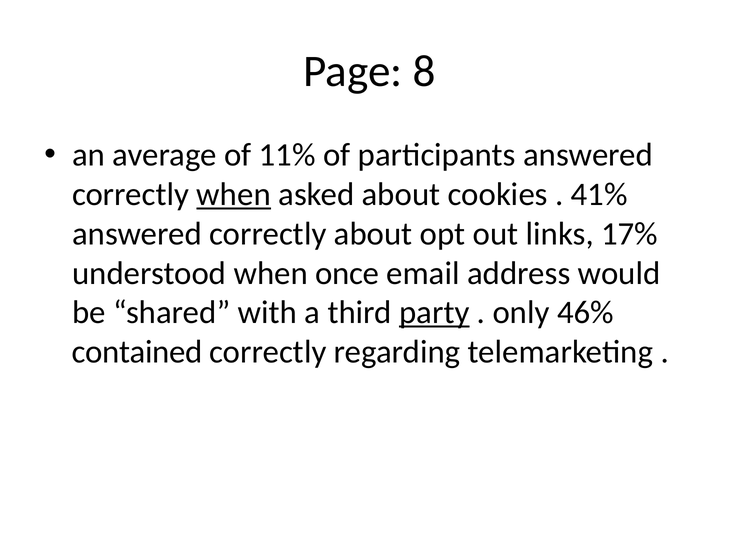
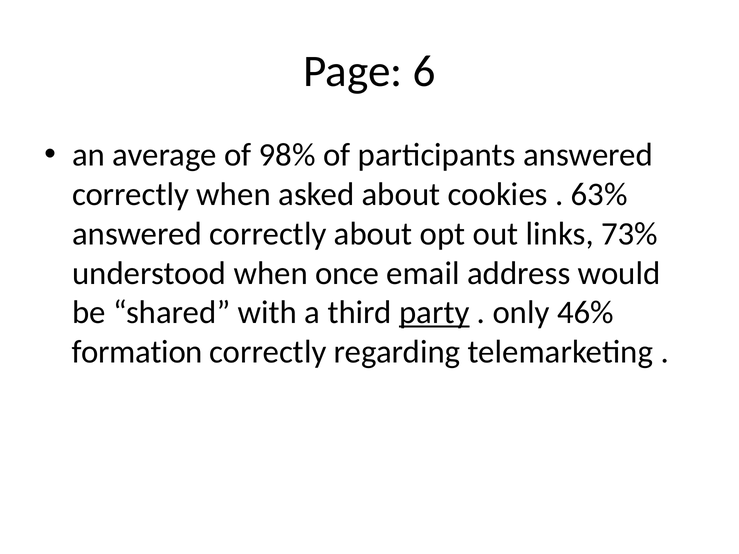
8: 8 -> 6
11%: 11% -> 98%
when at (234, 194) underline: present -> none
41%: 41% -> 63%
17%: 17% -> 73%
contained: contained -> formation
